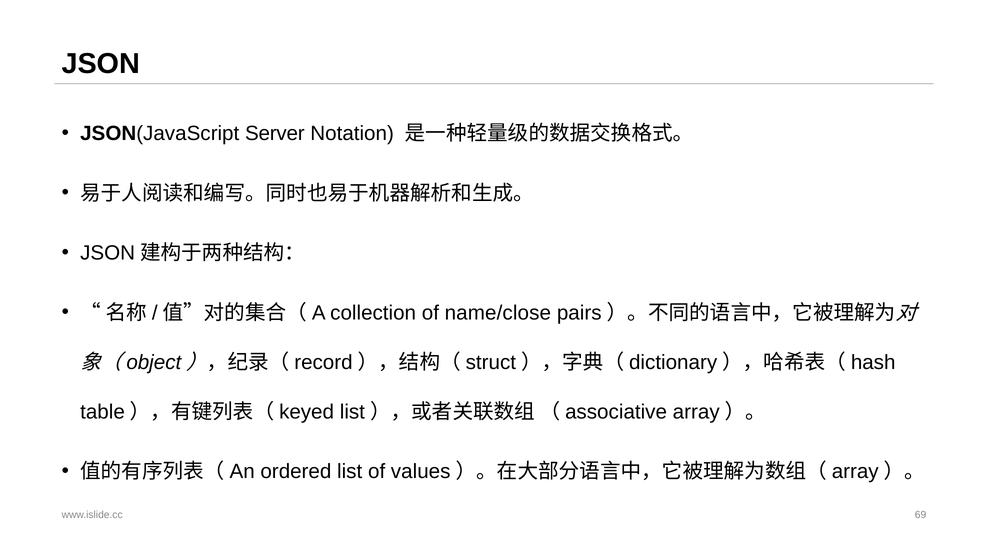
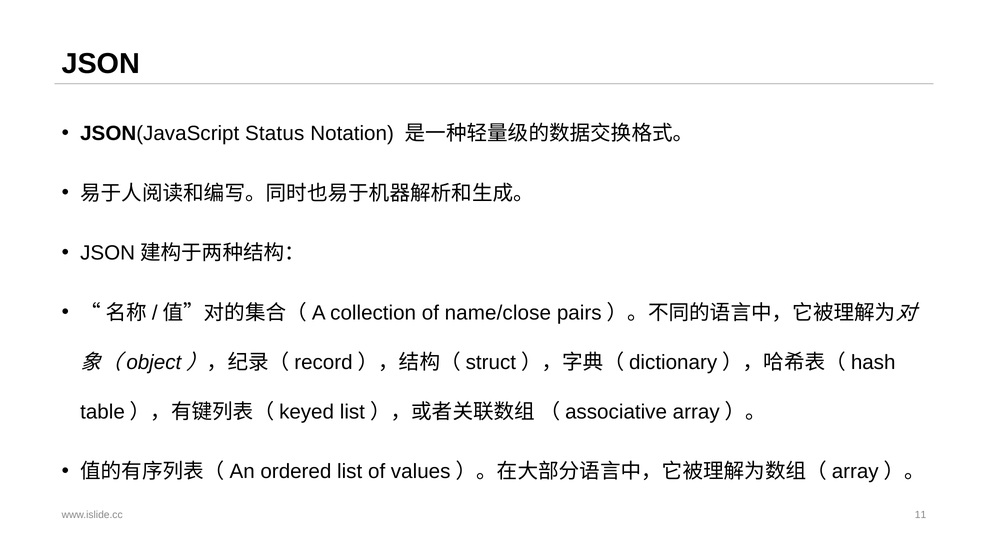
Server: Server -> Status
69: 69 -> 11
